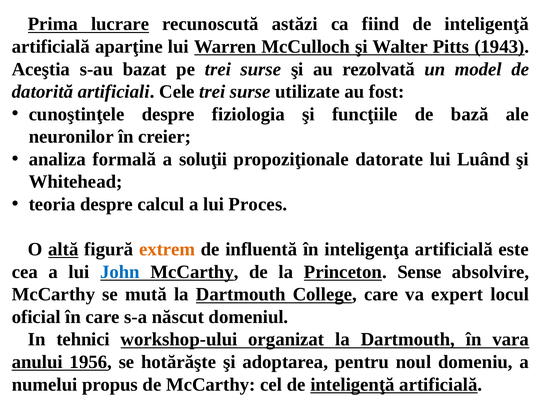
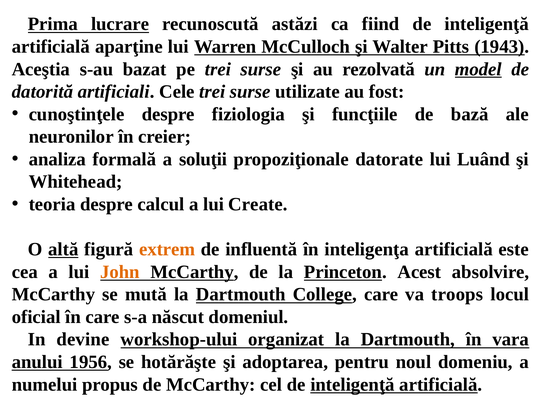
model underline: none -> present
Proces: Proces -> Create
John colour: blue -> orange
Sense: Sense -> Acest
expert: expert -> troops
tehnici: tehnici -> devine
